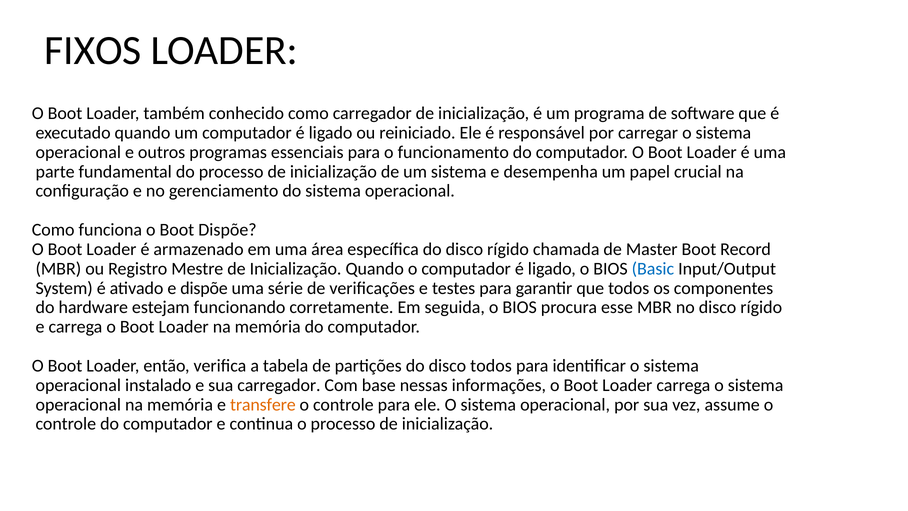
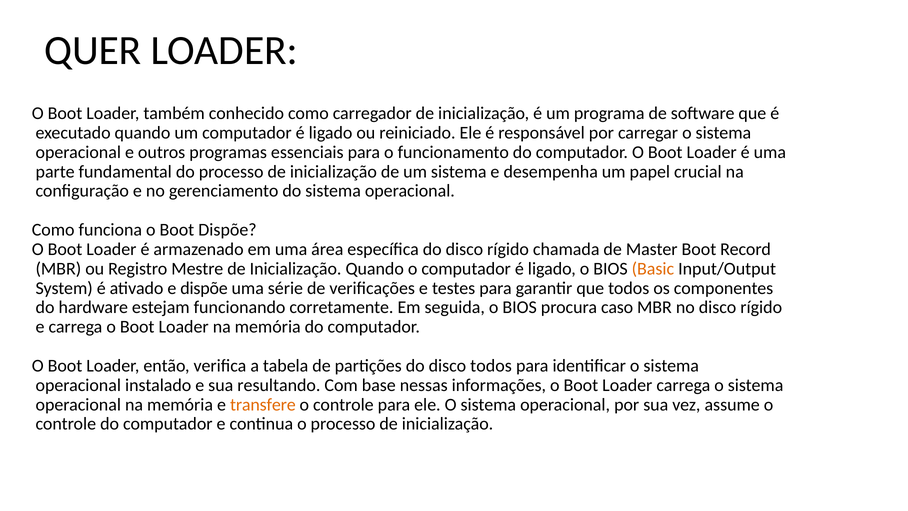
FIXOS: FIXOS -> QUER
Basic colour: blue -> orange
esse: esse -> caso
sua carregador: carregador -> resultando
